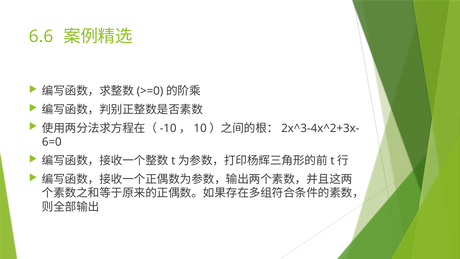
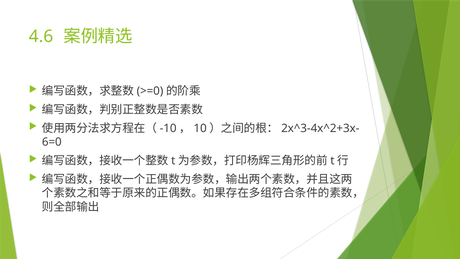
6.6: 6.6 -> 4.6
